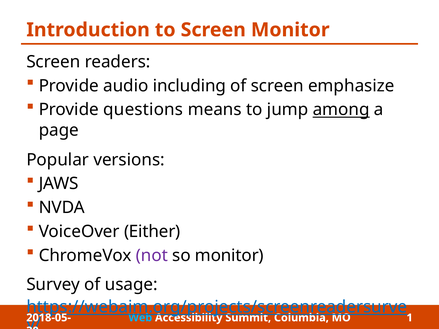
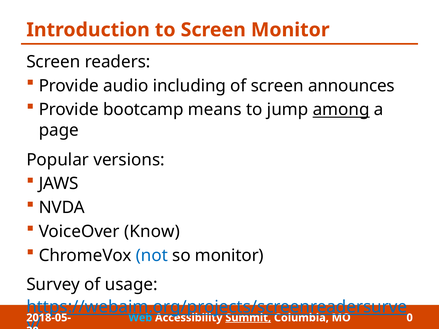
emphasize: emphasize -> announces
questions: questions -> bootcamp
Either: Either -> Know
not colour: purple -> blue
Summit underline: none -> present
1: 1 -> 0
